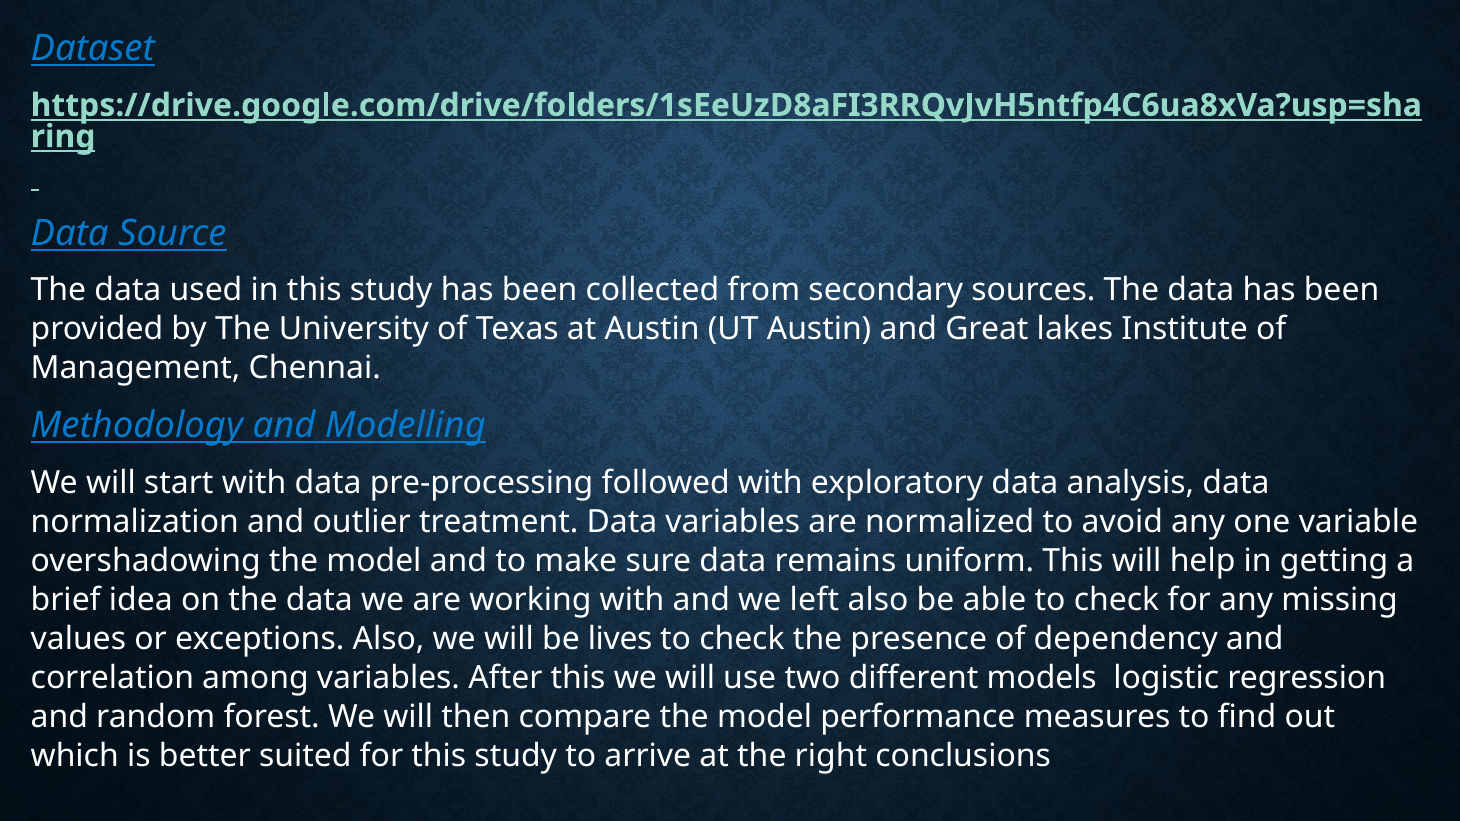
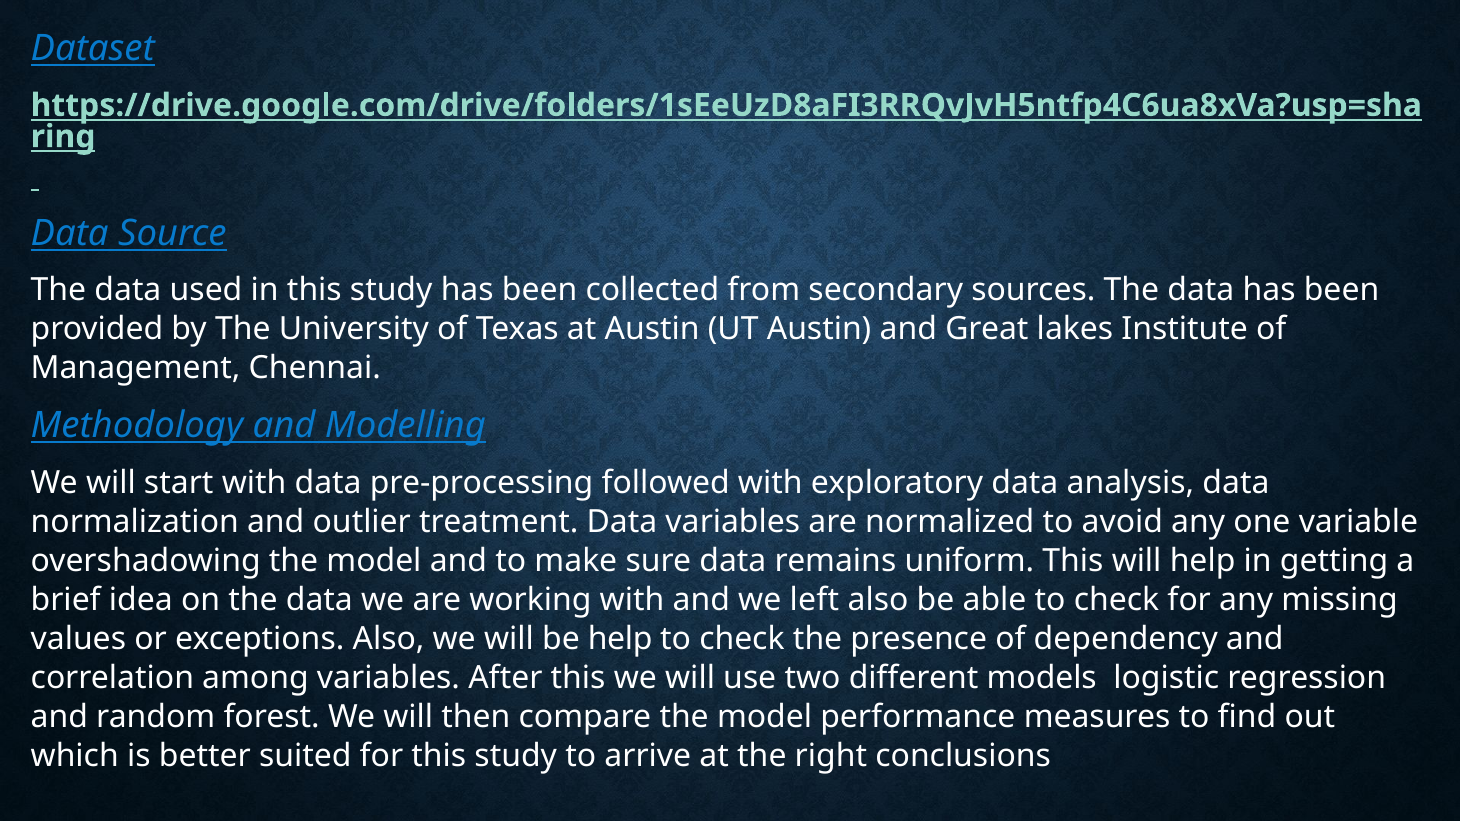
be lives: lives -> help
